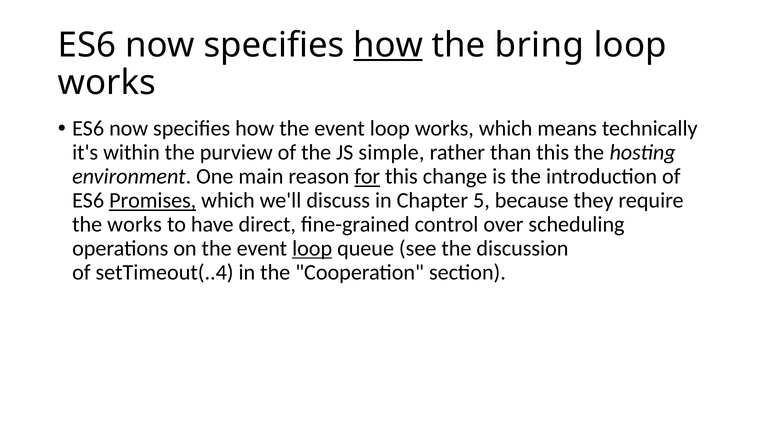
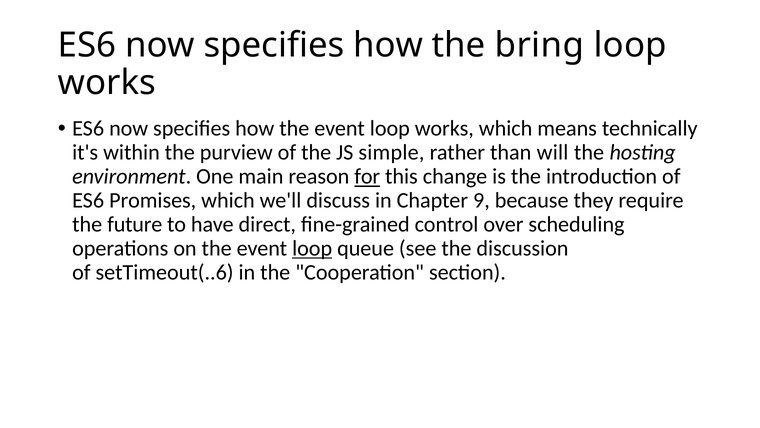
how at (388, 45) underline: present -> none
than this: this -> will
Promises underline: present -> none
5: 5 -> 9
the works: works -> future
setTimeout(..4: setTimeout(..4 -> setTimeout(..6
